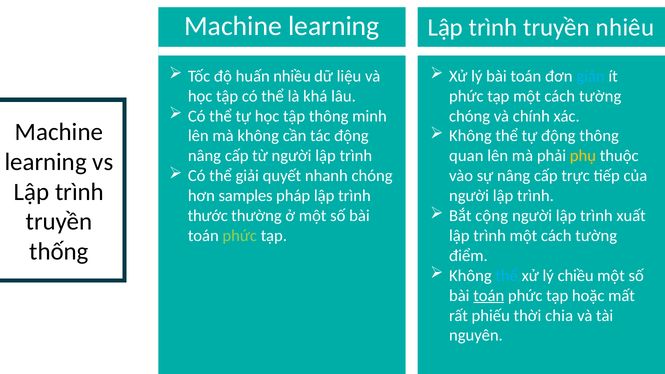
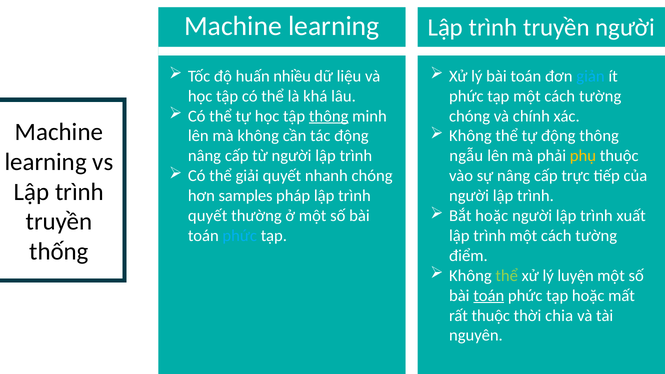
truyền nhiêu: nhiêu -> người
thông at (329, 116) underline: none -> present
quan: quan -> ngẫu
Bắt cộng: cộng -> hoặc
thước at (208, 216): thước -> quyết
phức at (240, 236) colour: light green -> light blue
thể at (507, 276) colour: light blue -> light green
chiều: chiều -> luyện
rất phiếu: phiếu -> thuộc
